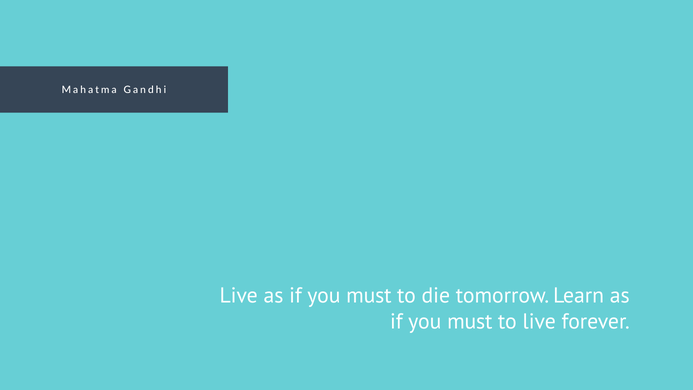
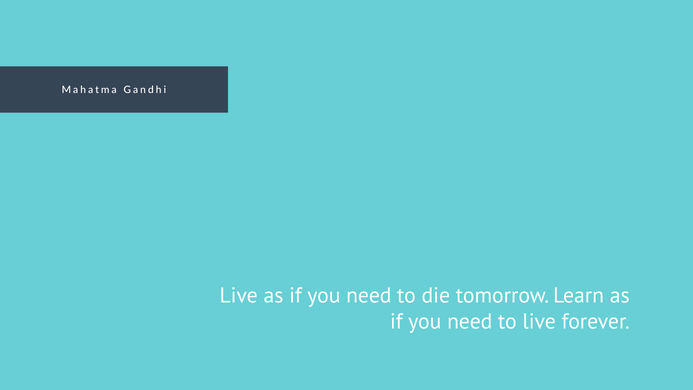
must at (369, 296): must -> need
must at (470, 322): must -> need
